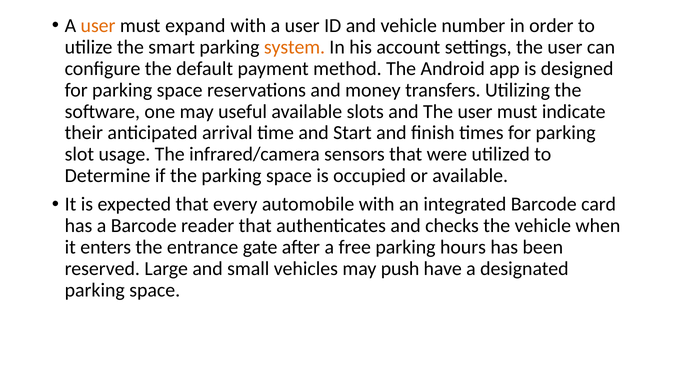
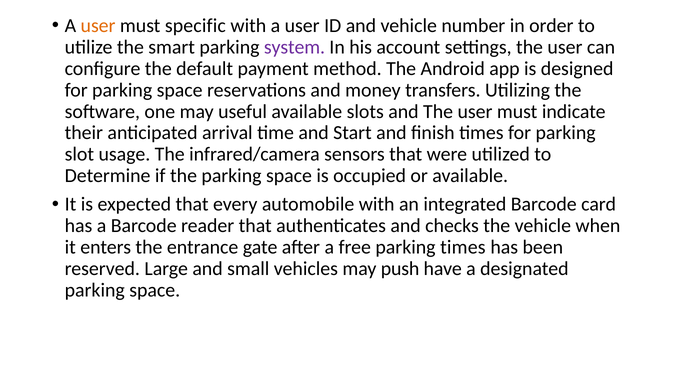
expand: expand -> specific
system colour: orange -> purple
parking hours: hours -> times
